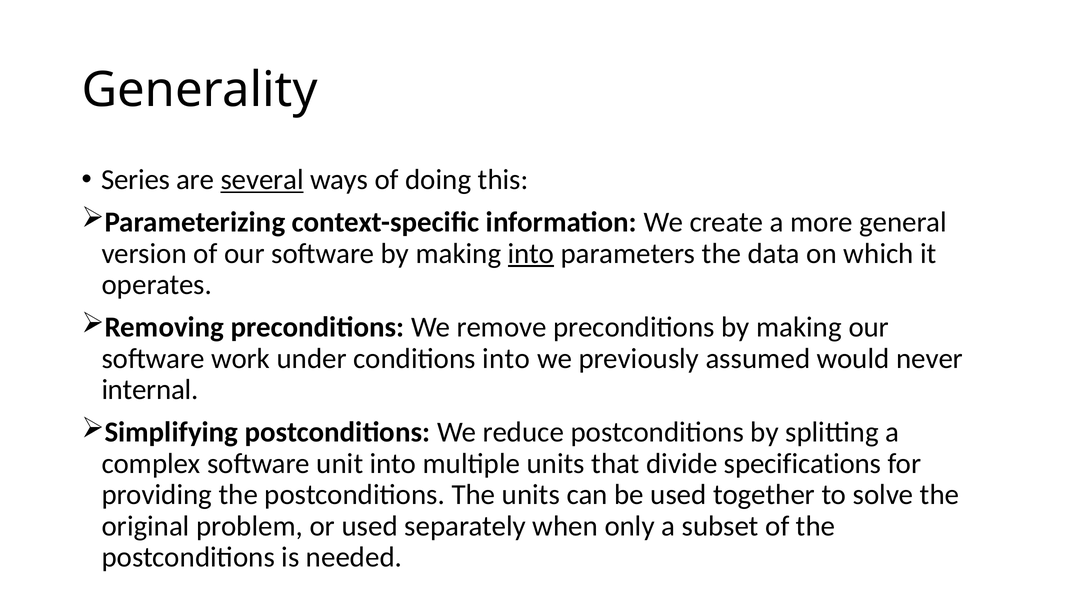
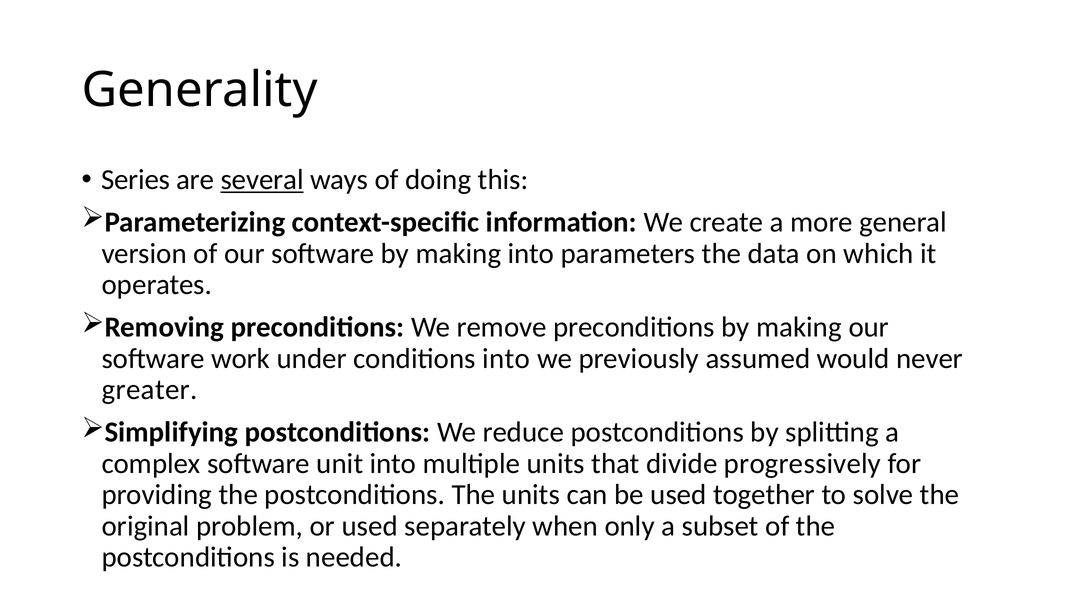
into at (531, 253) underline: present -> none
internal: internal -> greater
specifications: specifications -> progressively
